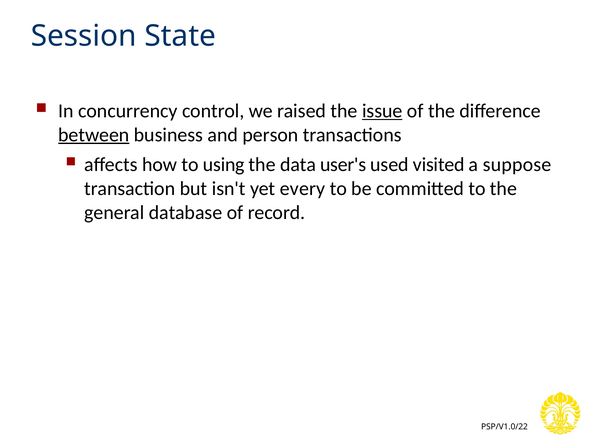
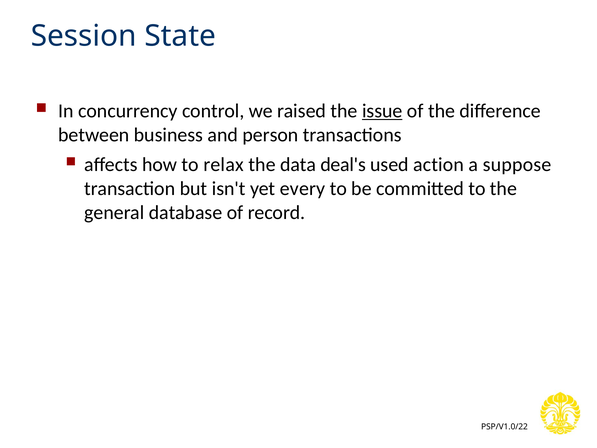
between underline: present -> none
using: using -> relax
user's: user's -> deal's
visited: visited -> action
